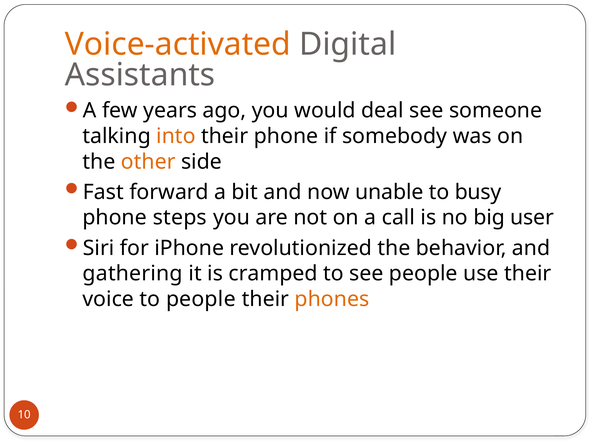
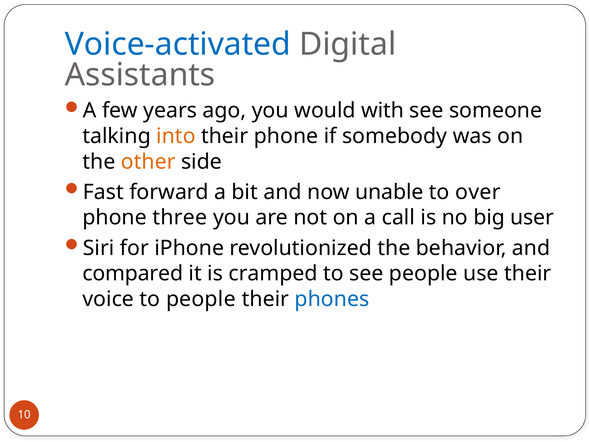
Voice-activated colour: orange -> blue
deal: deal -> with
busy: busy -> over
steps: steps -> three
gathering: gathering -> compared
phones colour: orange -> blue
